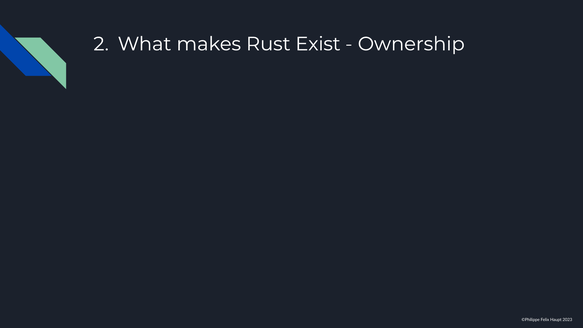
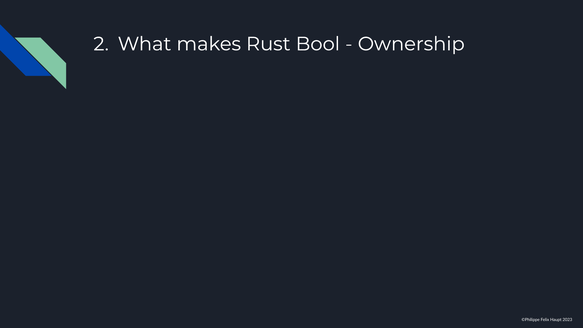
Exist: Exist -> Bool
